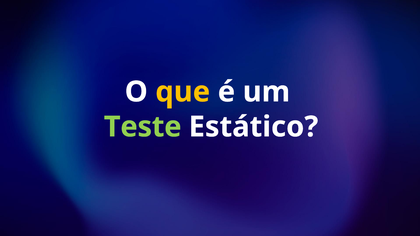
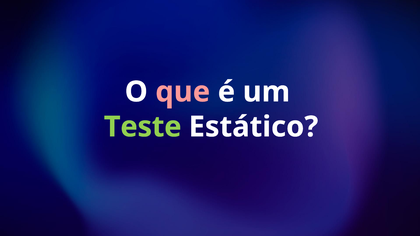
que colour: yellow -> pink
